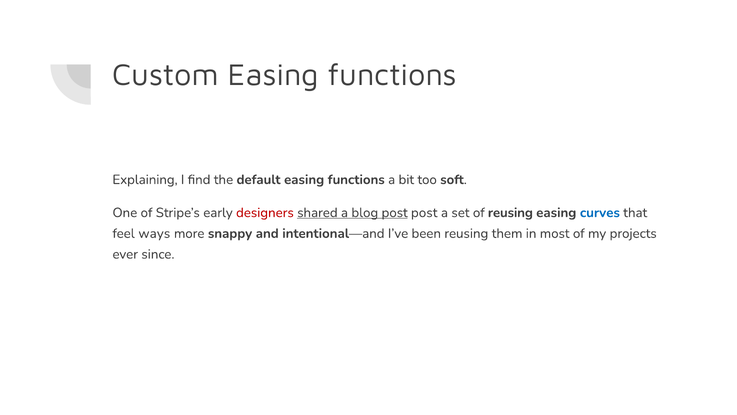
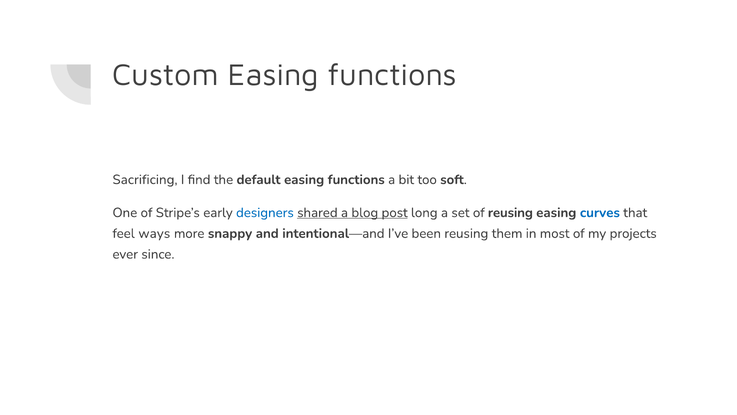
Explaining: Explaining -> Sacrificing
designers colour: red -> blue
post post: post -> long
